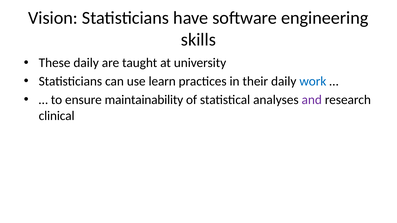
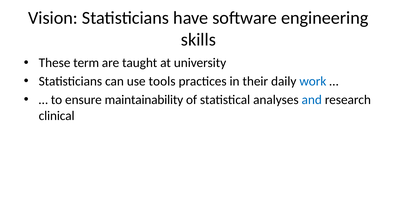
These daily: daily -> term
learn: learn -> tools
and colour: purple -> blue
